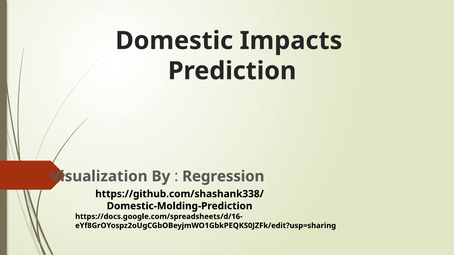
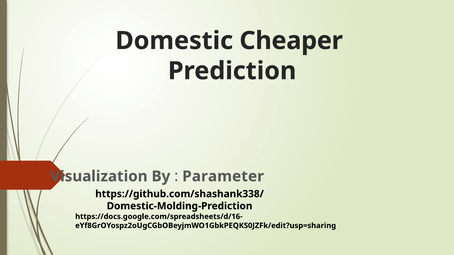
Impacts: Impacts -> Cheaper
Regression: Regression -> Parameter
